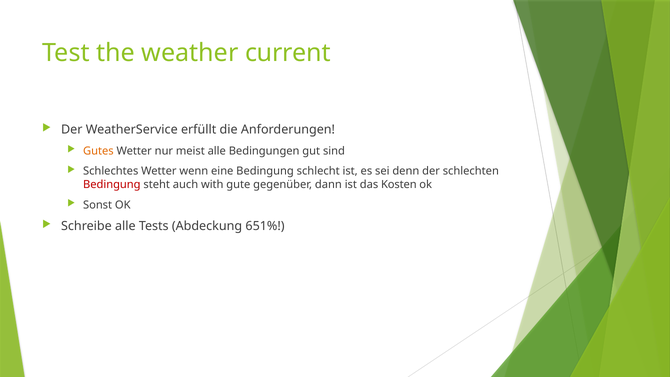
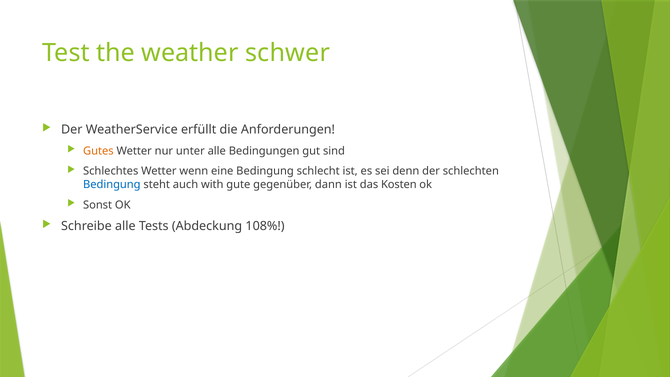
current: current -> schwer
meist: meist -> unter
Bedingung at (112, 185) colour: red -> blue
651%: 651% -> 108%
